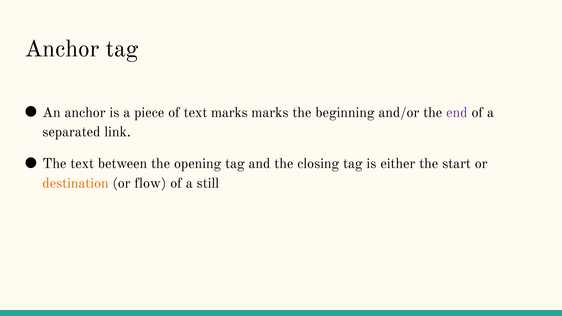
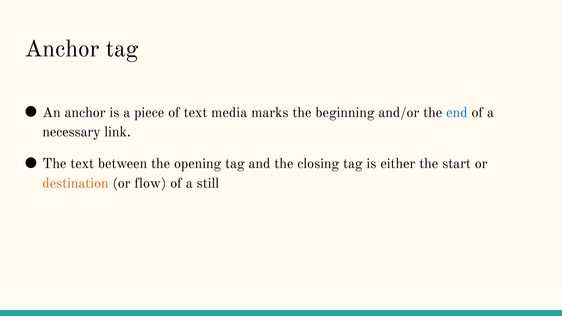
text marks: marks -> media
end colour: purple -> blue
separated: separated -> necessary
